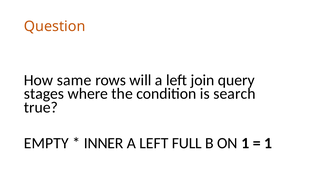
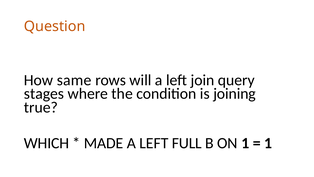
search: search -> joining
EMPTY: EMPTY -> WHICH
INNER: INNER -> MADE
